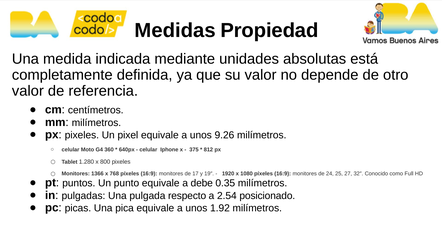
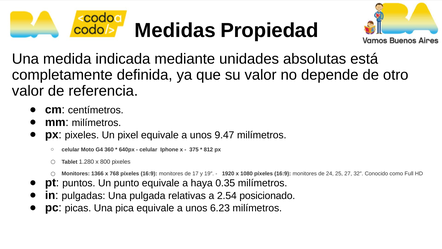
9.26: 9.26 -> 9.47
debe: debe -> haya
respecto: respecto -> relativas
1.92: 1.92 -> 6.23
